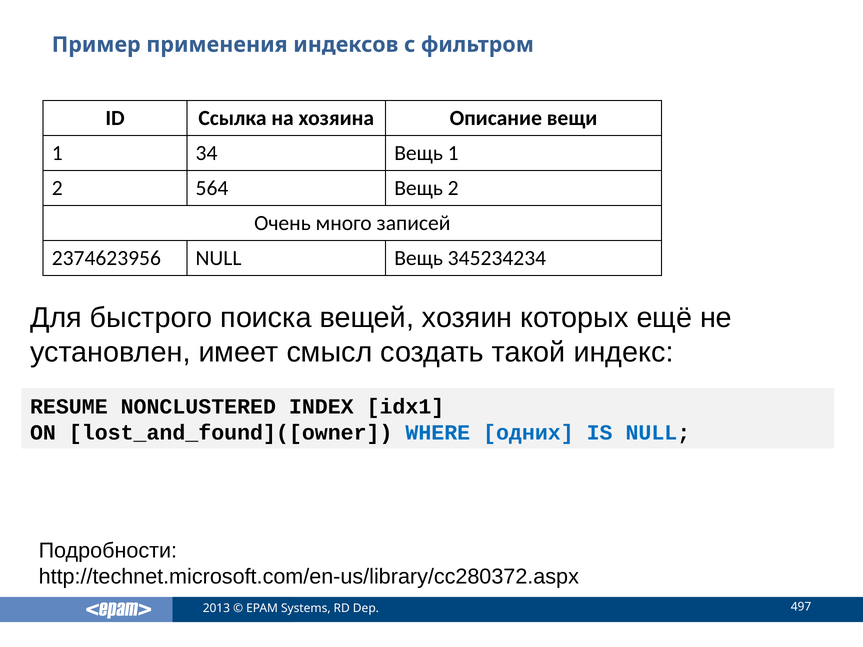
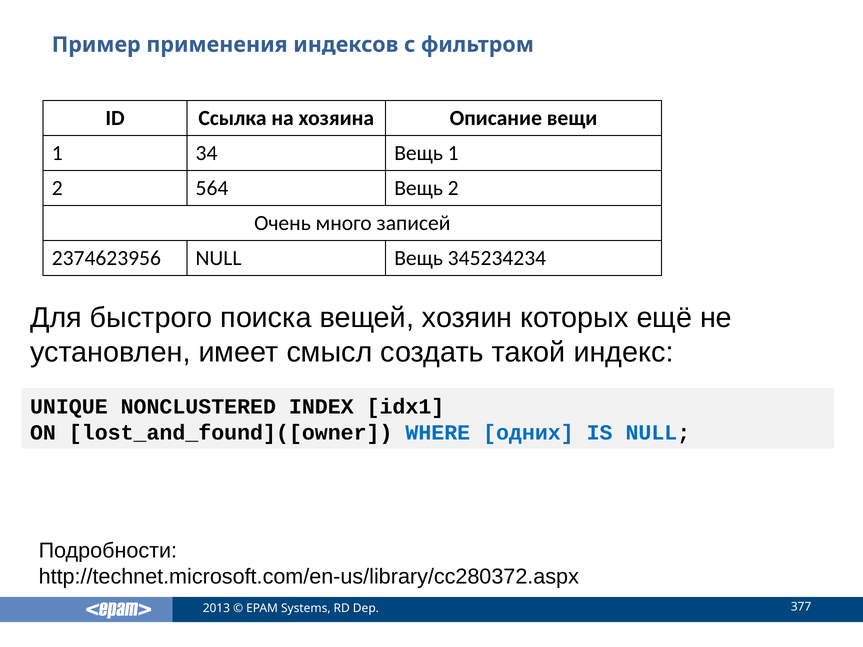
RESUME: RESUME -> UNIQUE
497: 497 -> 377
